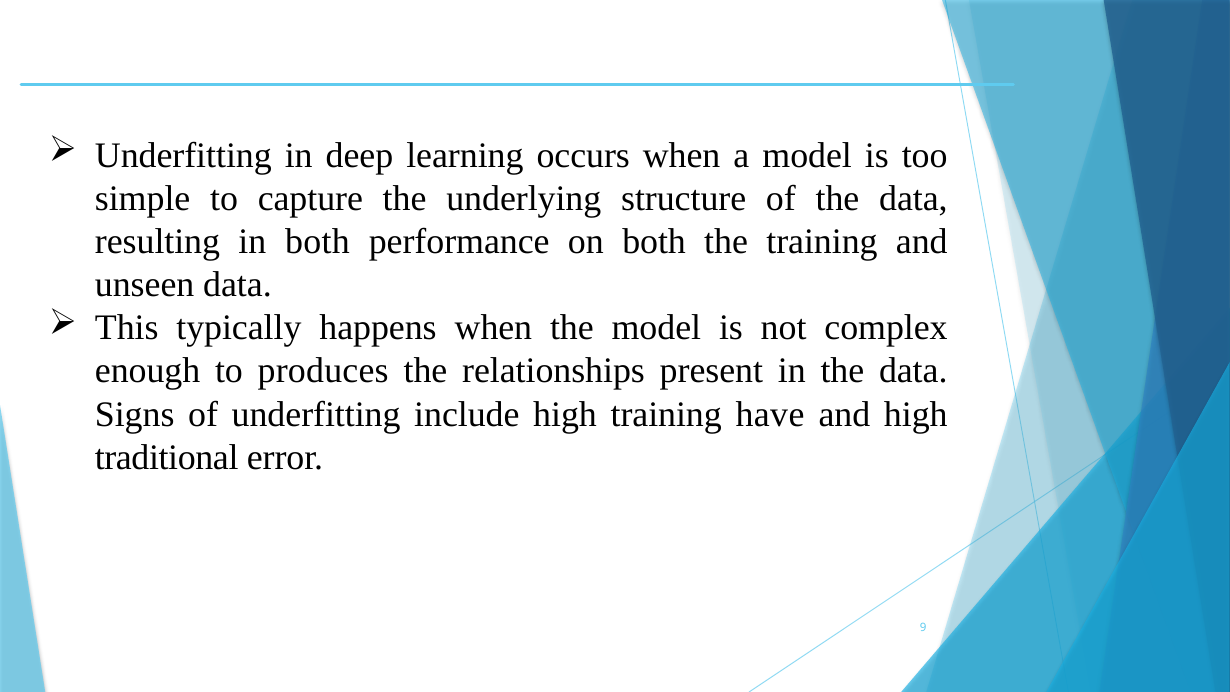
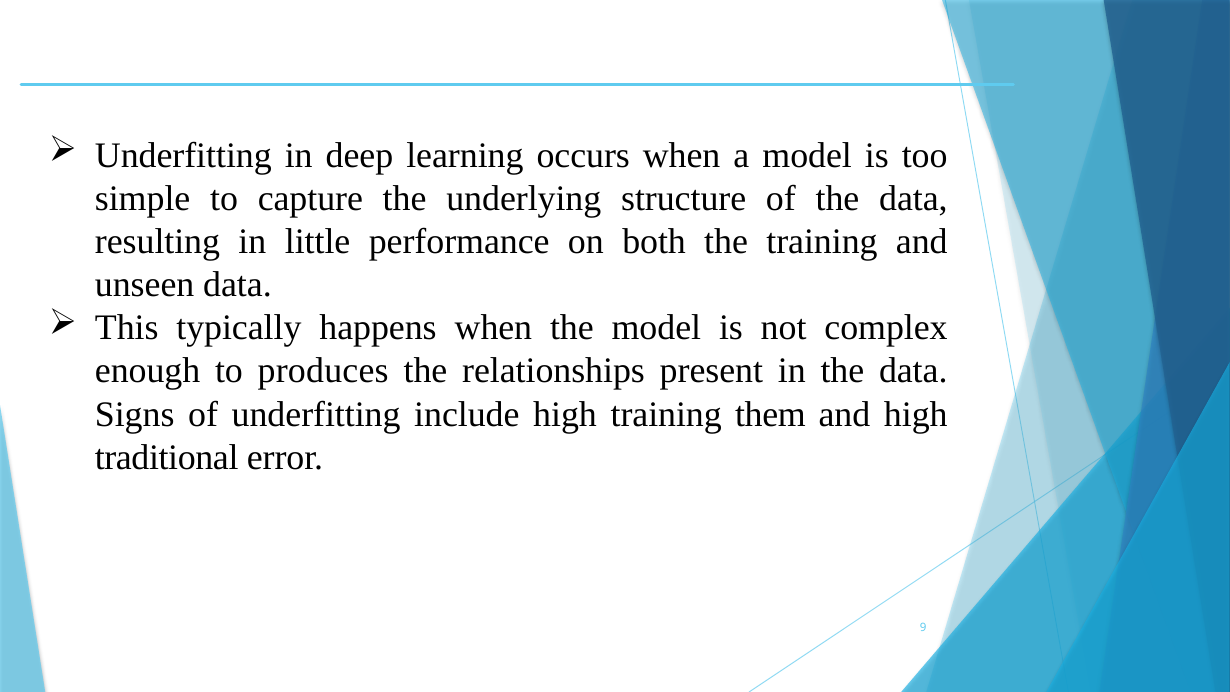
in both: both -> little
have: have -> them
